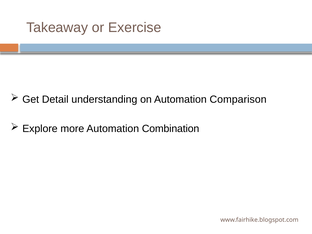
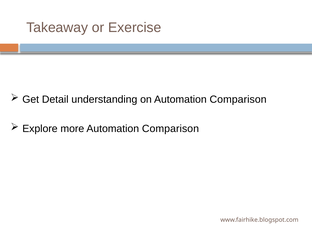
more Automation Combination: Combination -> Comparison
